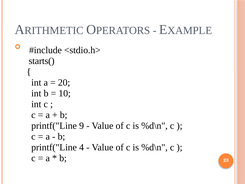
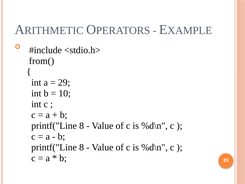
starts(: starts( -> from(
20: 20 -> 29
9 at (82, 126): 9 -> 8
4 at (82, 147): 4 -> 8
